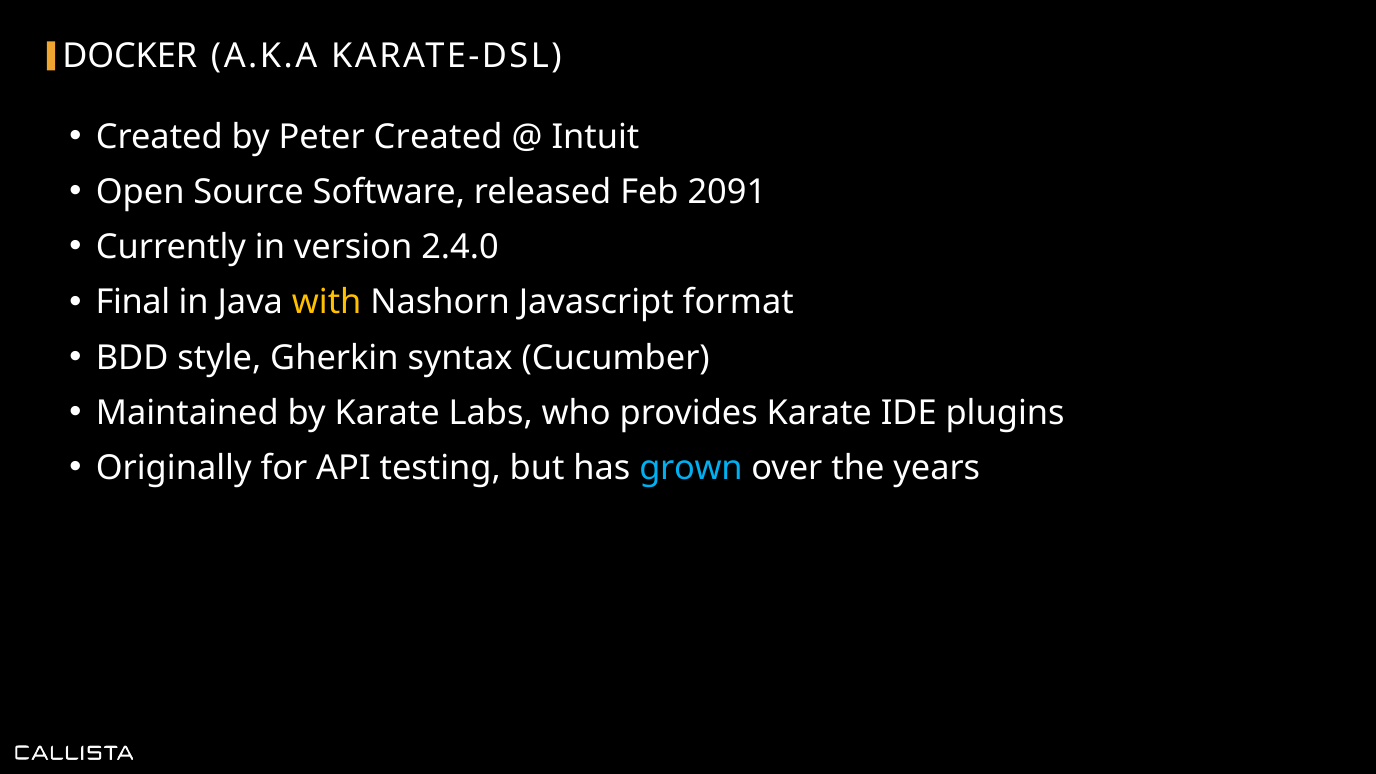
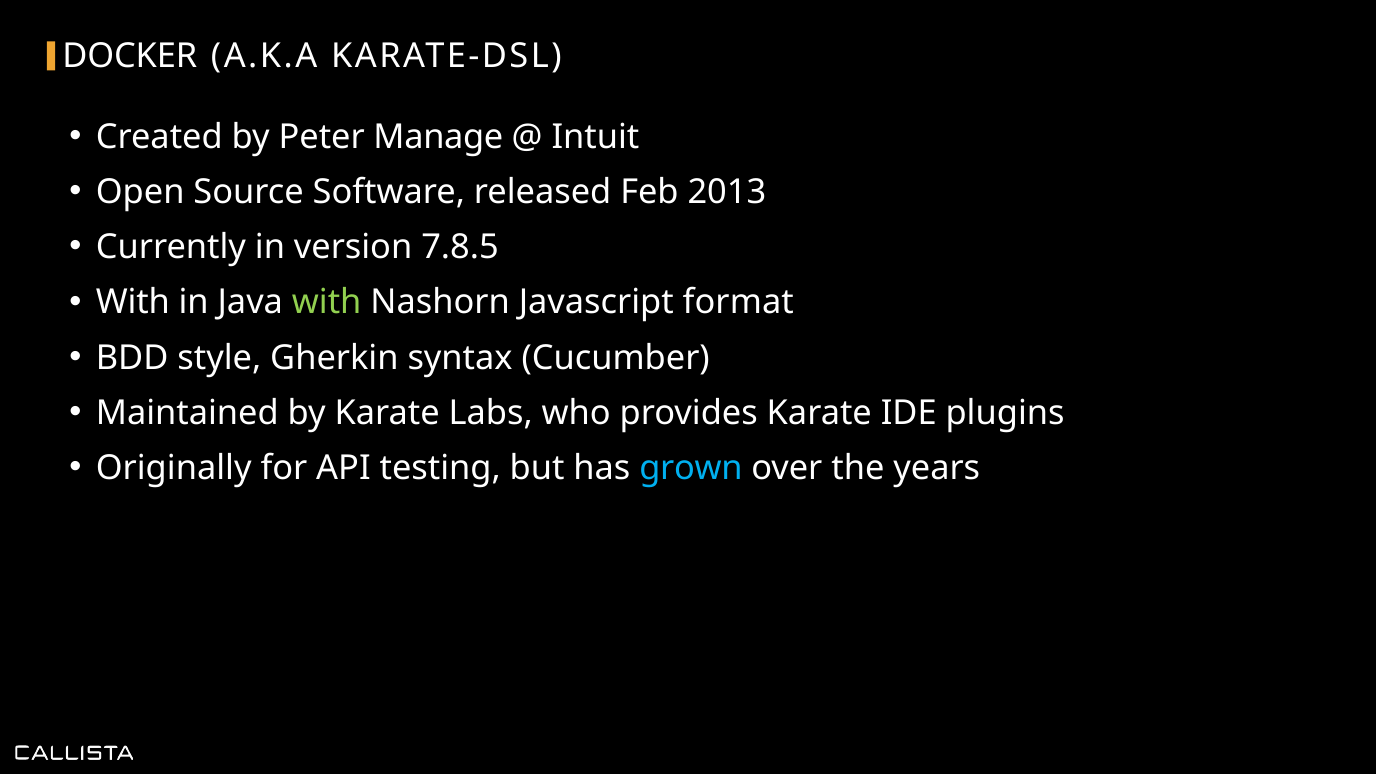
Peter Created: Created -> Manage
2091: 2091 -> 2013
2.4.0: 2.4.0 -> 7.8.5
Final at (133, 303): Final -> With
with at (327, 303) colour: yellow -> light green
